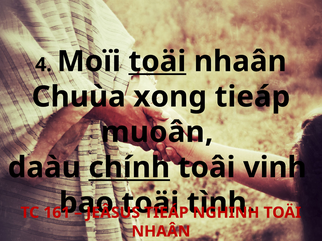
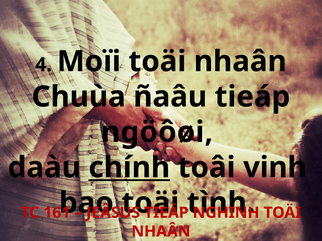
toäi at (157, 62) underline: present -> none
xong: xong -> ñaâu
muoân: muoân -> ngöôøi
